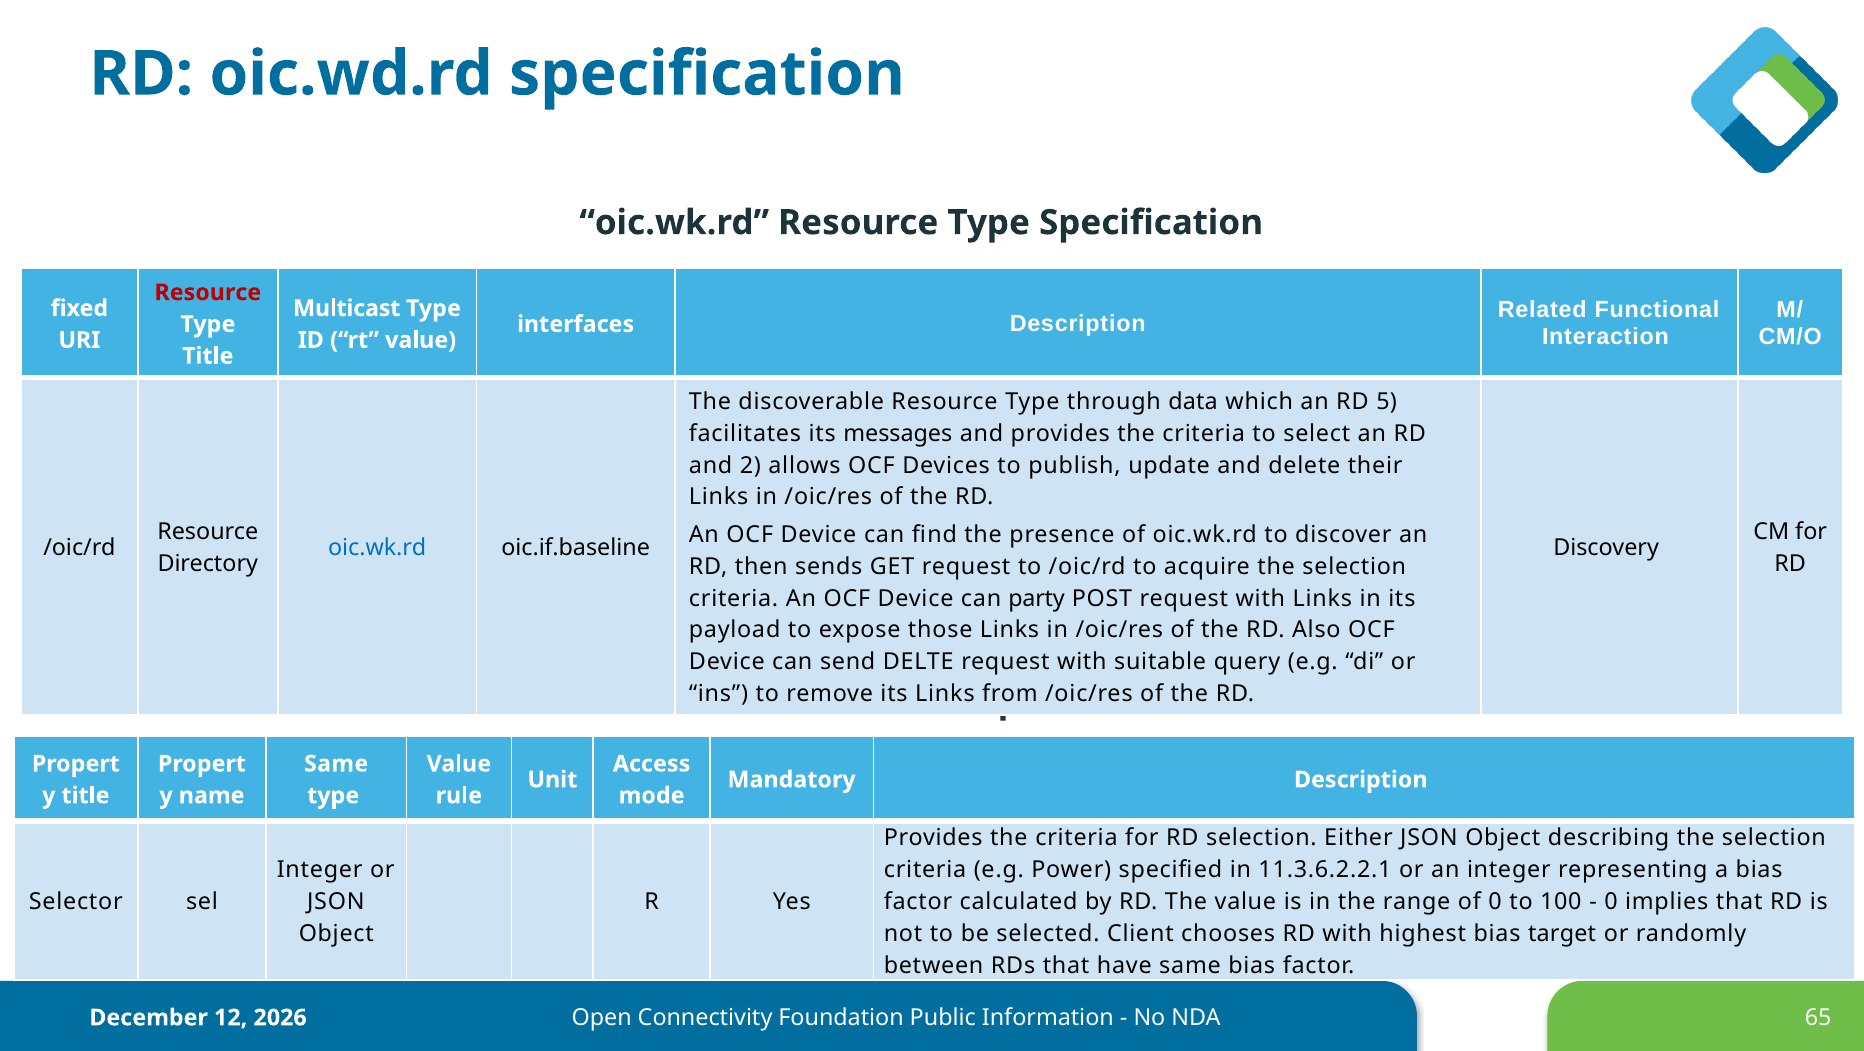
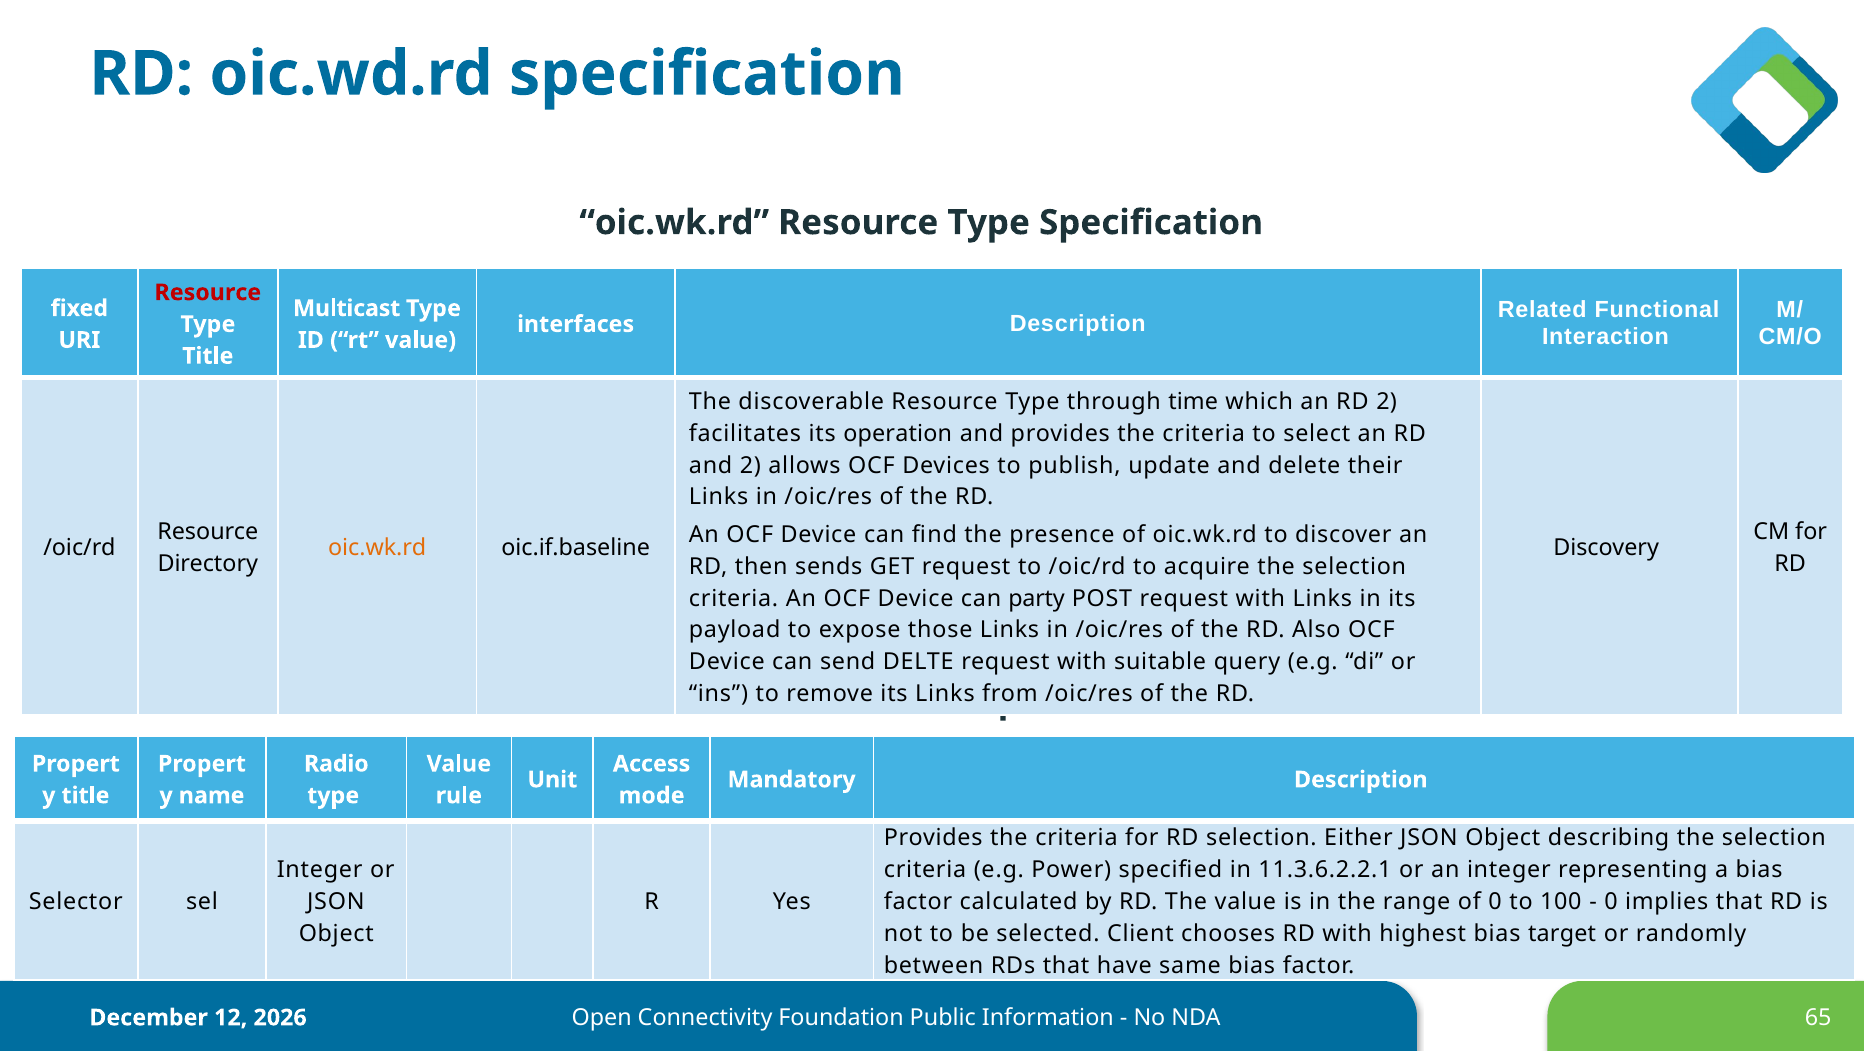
data: data -> time
RD 5: 5 -> 2
messages: messages -> operation
oic.wk.rd at (377, 548) colour: blue -> orange
Same at (336, 764): Same -> Radio
